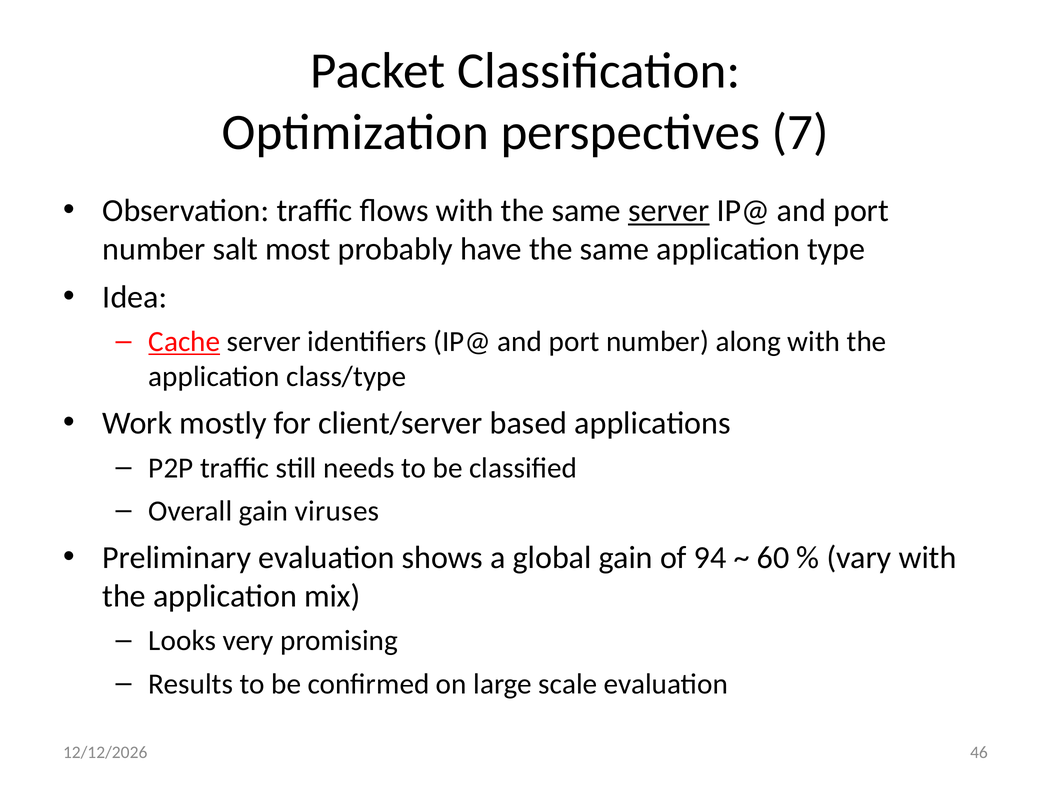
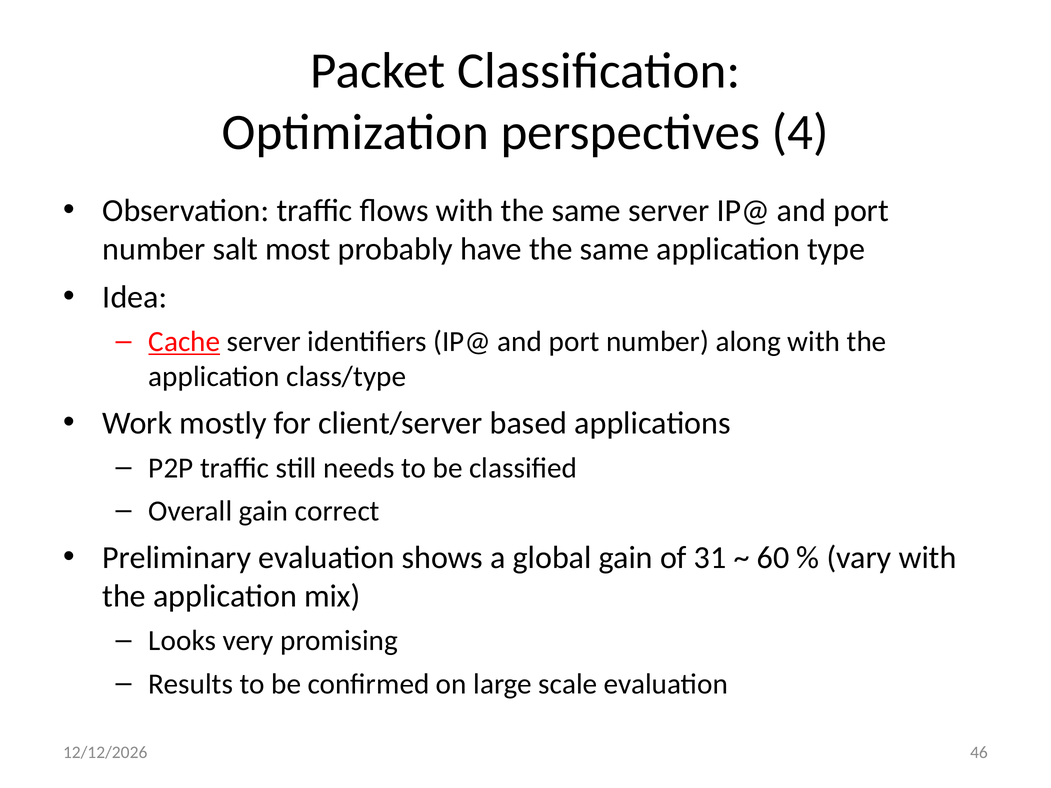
7: 7 -> 4
server at (669, 211) underline: present -> none
viruses: viruses -> correct
94: 94 -> 31
